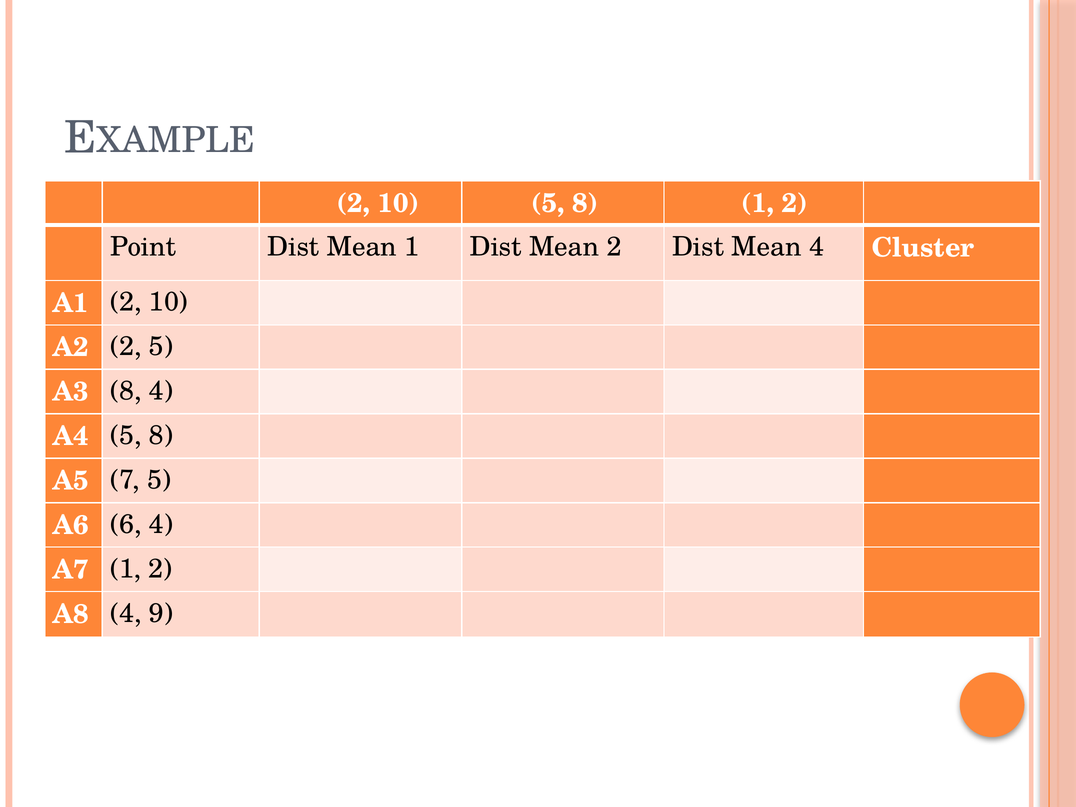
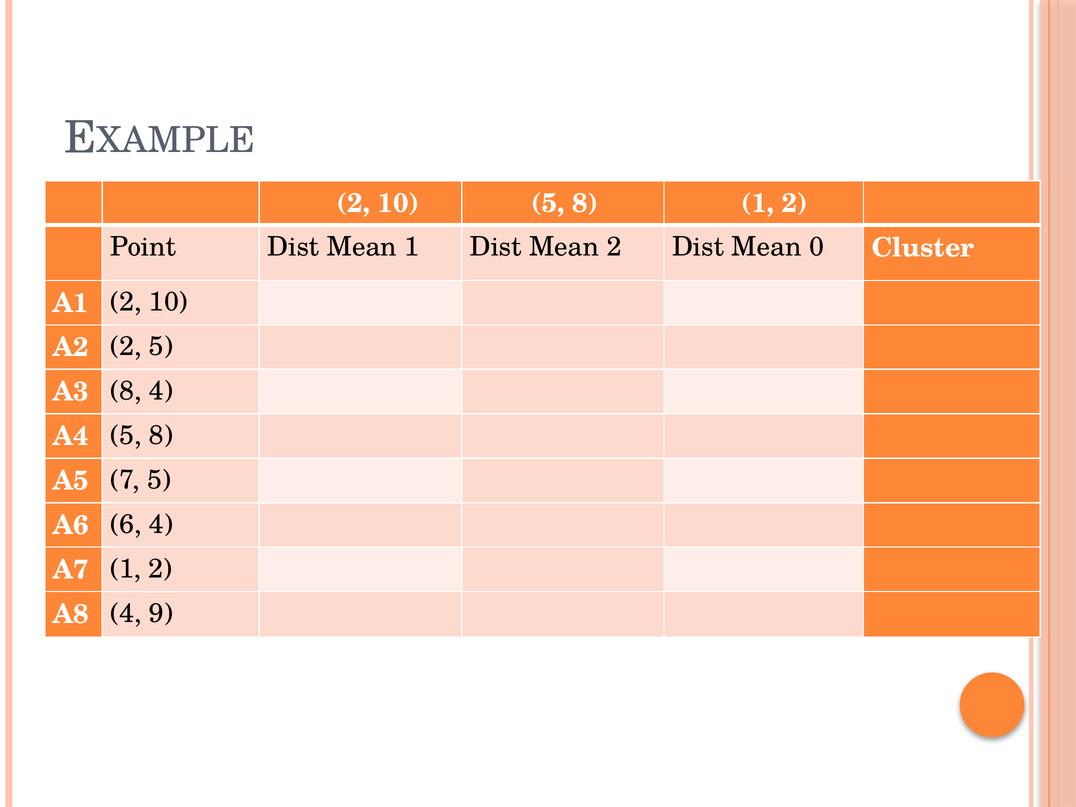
Mean 4: 4 -> 0
